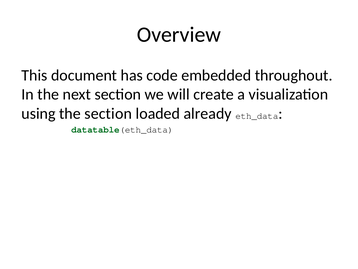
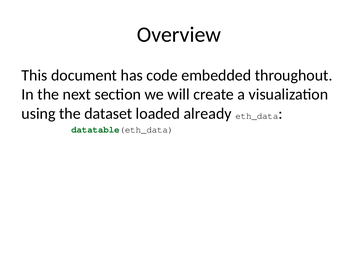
the section: section -> dataset
